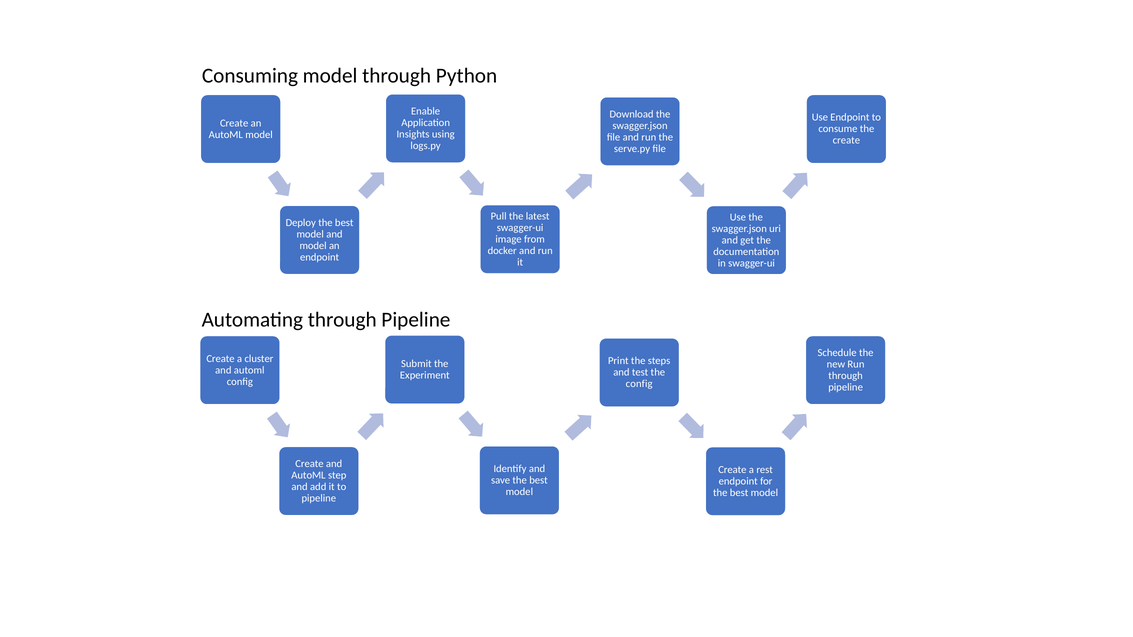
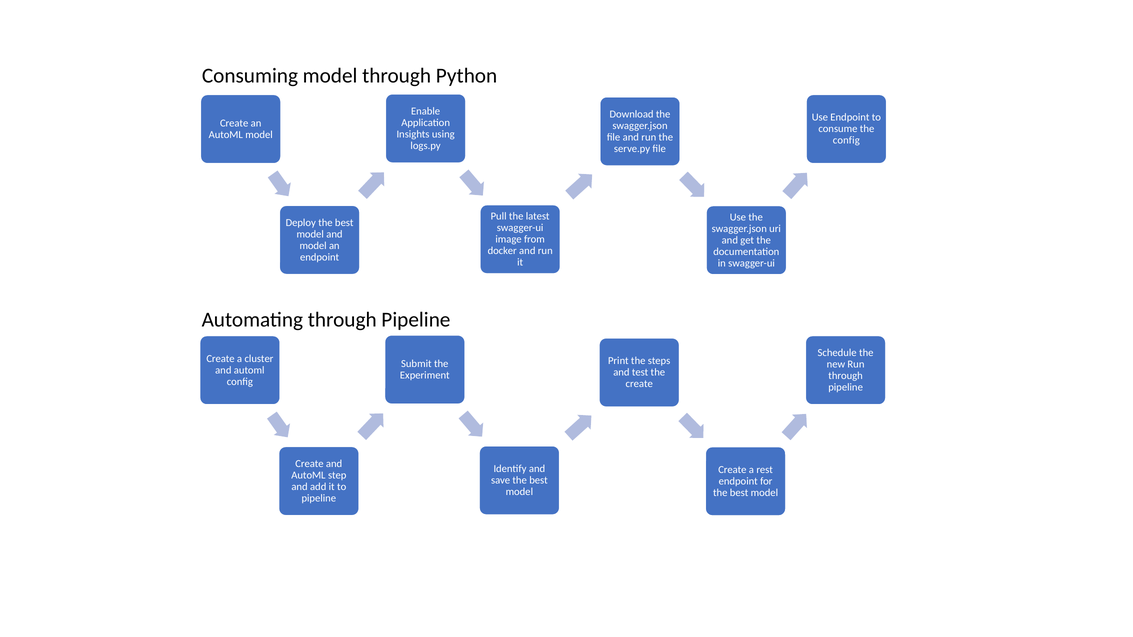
create at (846, 141): create -> config
config at (639, 384): config -> create
